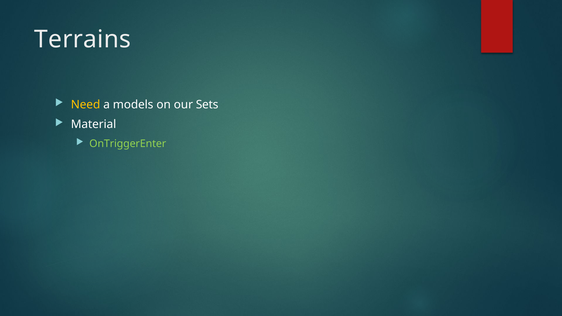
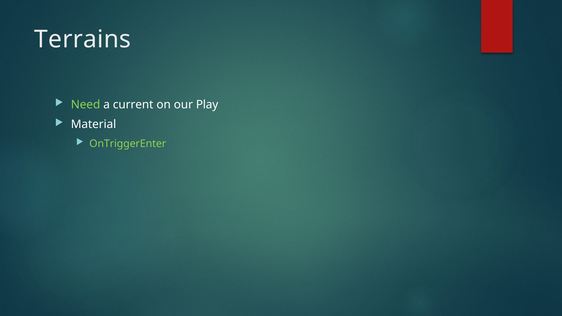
Need colour: yellow -> light green
models: models -> current
Sets: Sets -> Play
